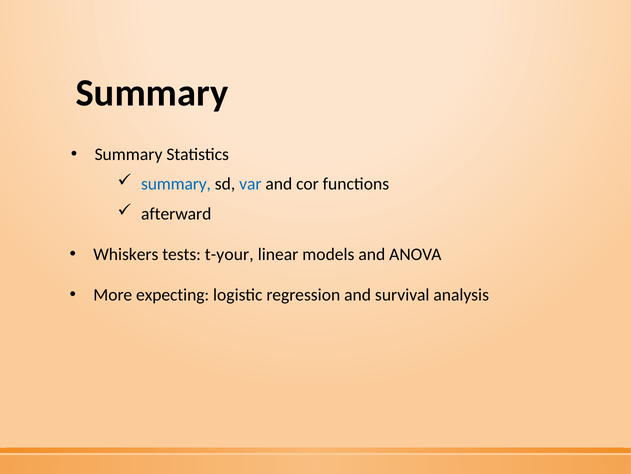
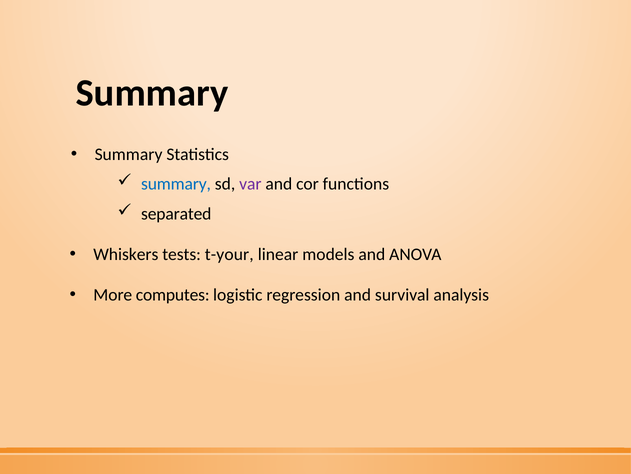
var colour: blue -> purple
afterward: afterward -> separated
expecting: expecting -> computes
